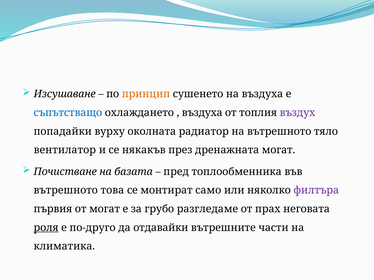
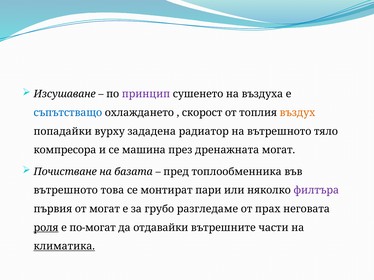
принцип colour: orange -> purple
въздуха at (202, 113): въздуха -> скорост
въздух colour: purple -> orange
околната: околната -> зададена
вентилатор: вентилатор -> компресора
някакъв: някакъв -> машина
само: само -> пари
по-друго: по-друго -> по-могат
климатика underline: none -> present
